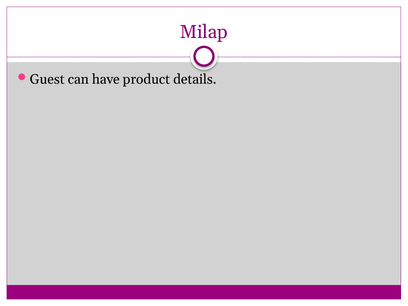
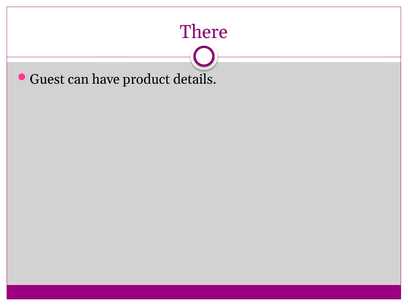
Milap: Milap -> There
